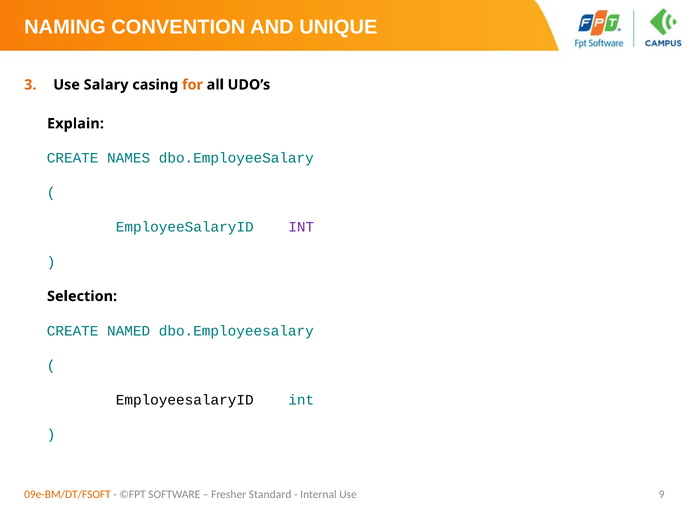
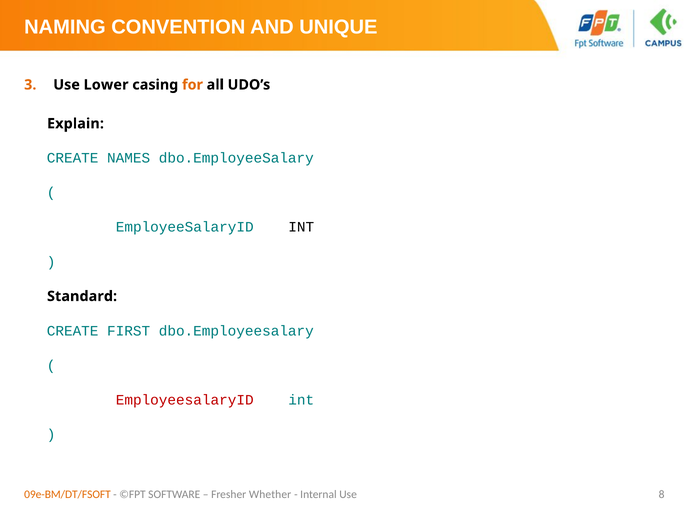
Salary: Salary -> Lower
INT at (301, 227) colour: purple -> black
Selection: Selection -> Standard
NAMED: NAMED -> FIRST
EmployeesalaryID at (185, 400) colour: black -> red
Standard: Standard -> Whether
9: 9 -> 8
